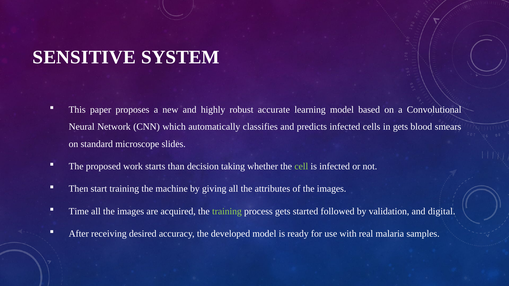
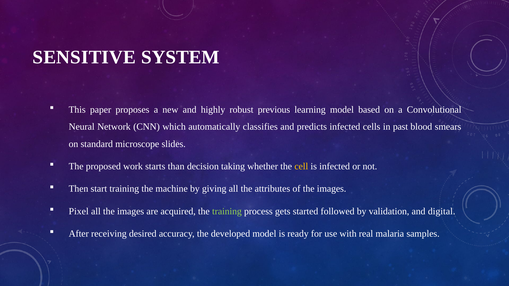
accurate: accurate -> previous
in gets: gets -> past
cell colour: light green -> yellow
Time: Time -> Pixel
